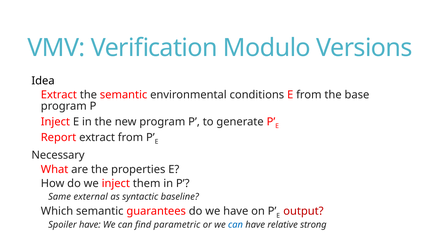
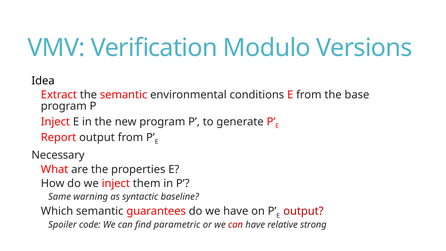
Report extract: extract -> output
external: external -> warning
Spoiler have: have -> code
can at (236, 225) colour: blue -> red
